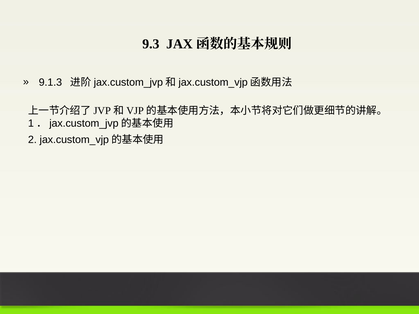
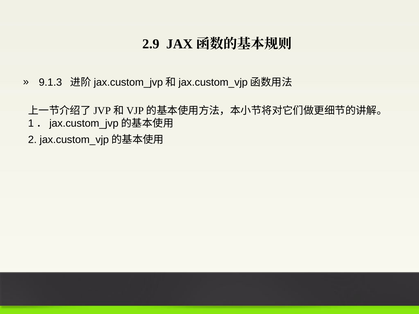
9.3: 9.3 -> 2.9
